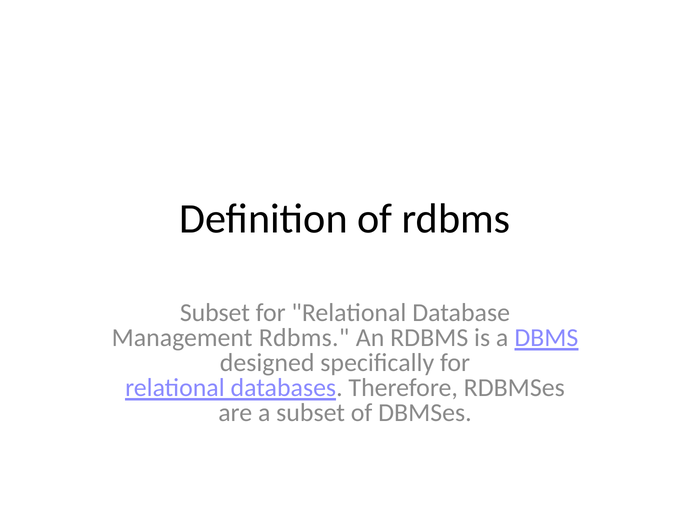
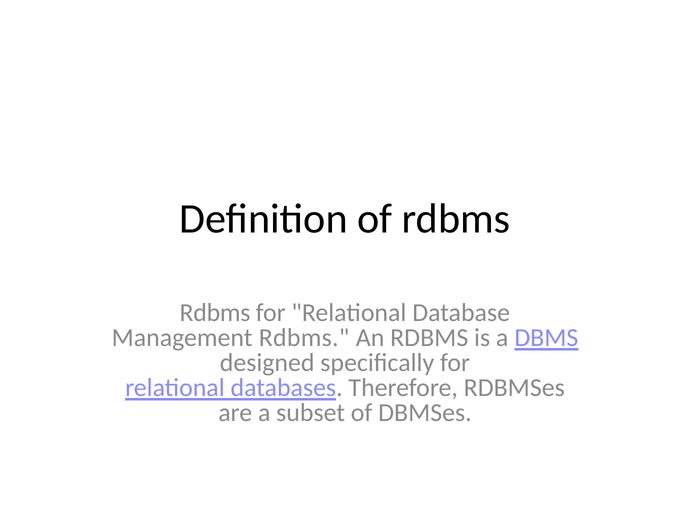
Subset at (215, 313): Subset -> Rdbms
